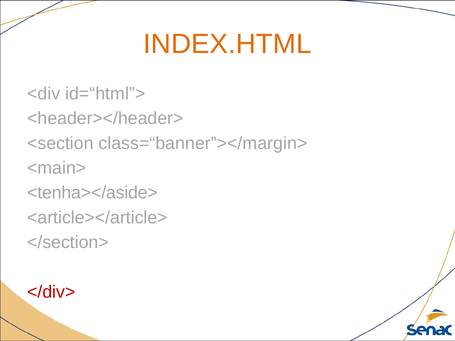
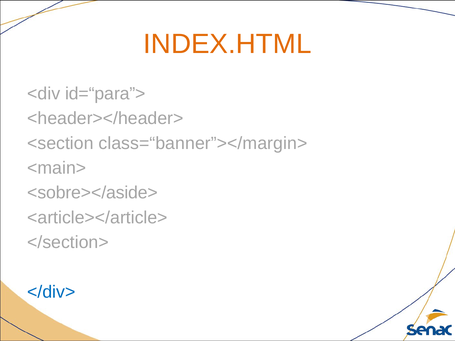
id=“html”>: id=“html”> -> id=“para”>
<tenha></aside>: <tenha></aside> -> <sobre></aside>
</div> colour: red -> blue
